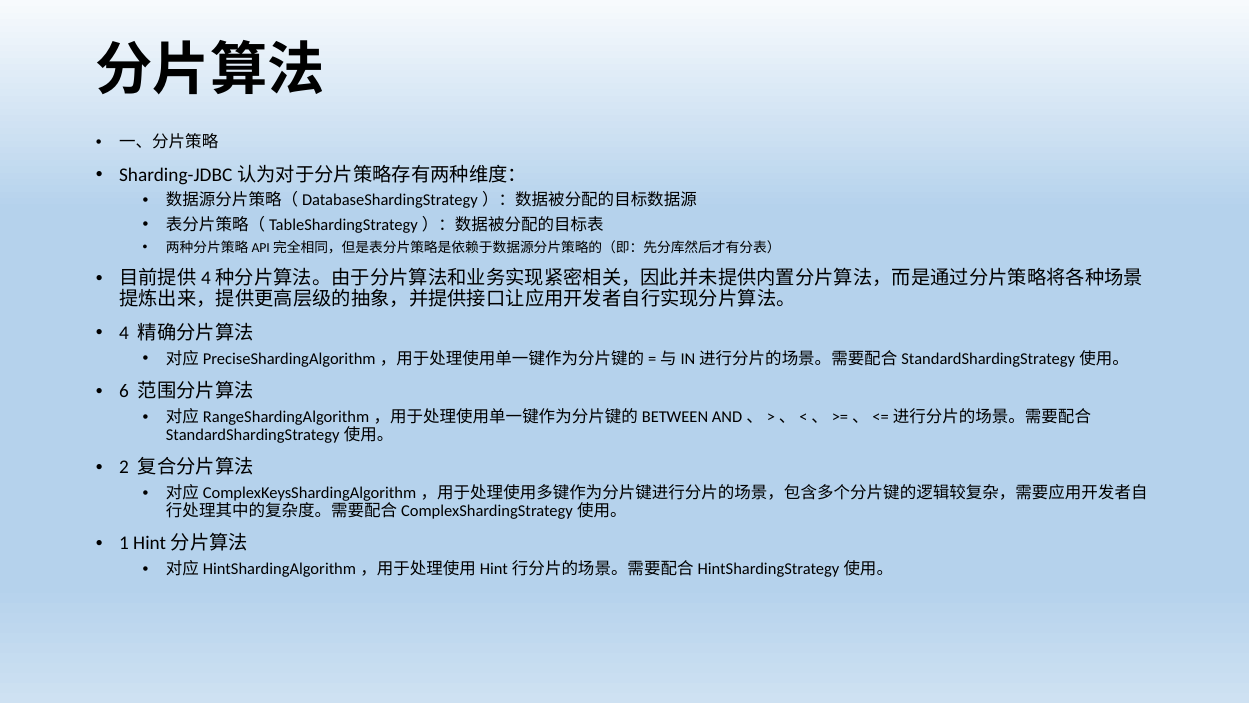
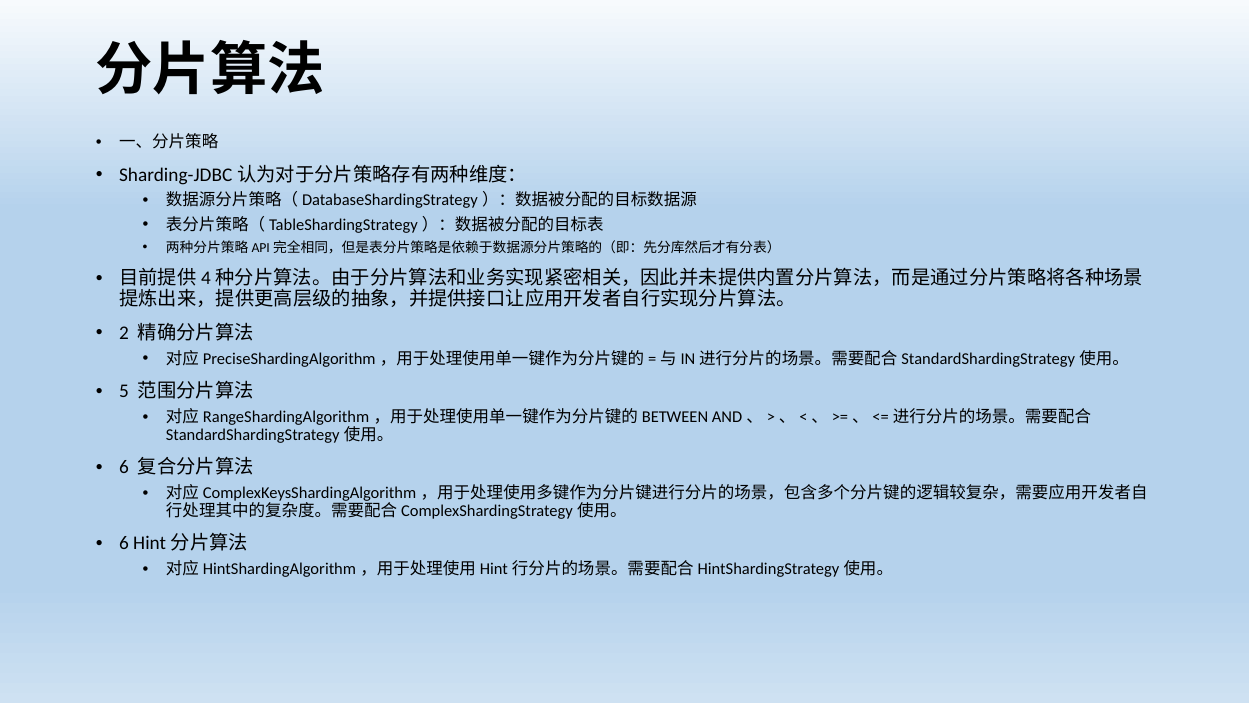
4: 4 -> 2
6: 6 -> 5
2 at (124, 467): 2 -> 6
1 at (124, 543): 1 -> 6
